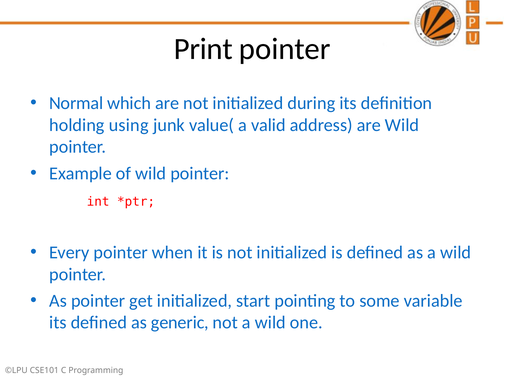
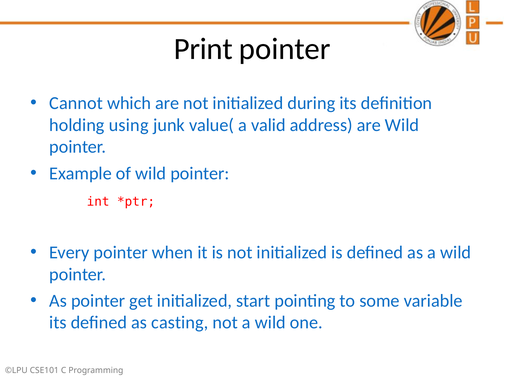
Normal: Normal -> Cannot
generic: generic -> casting
